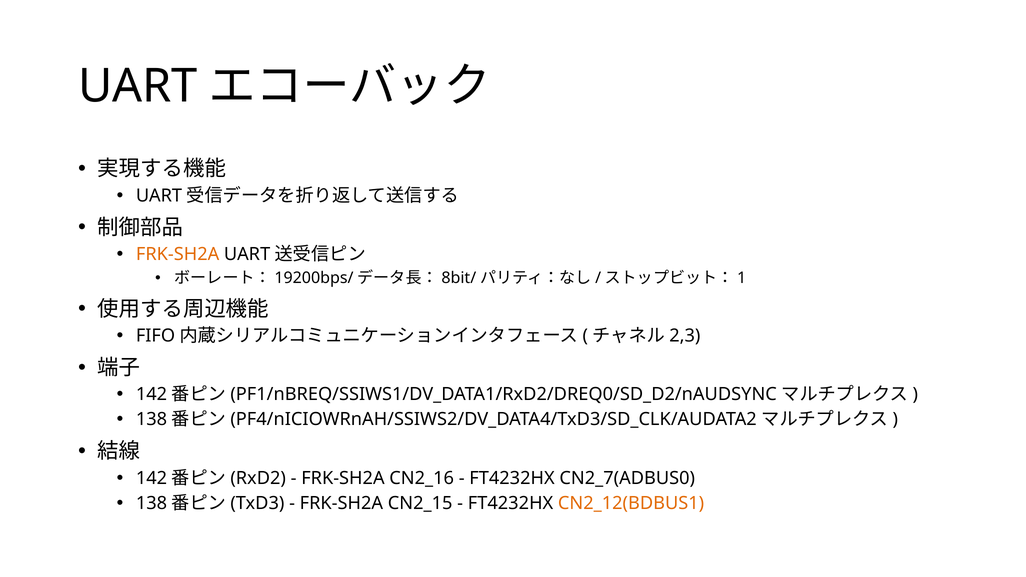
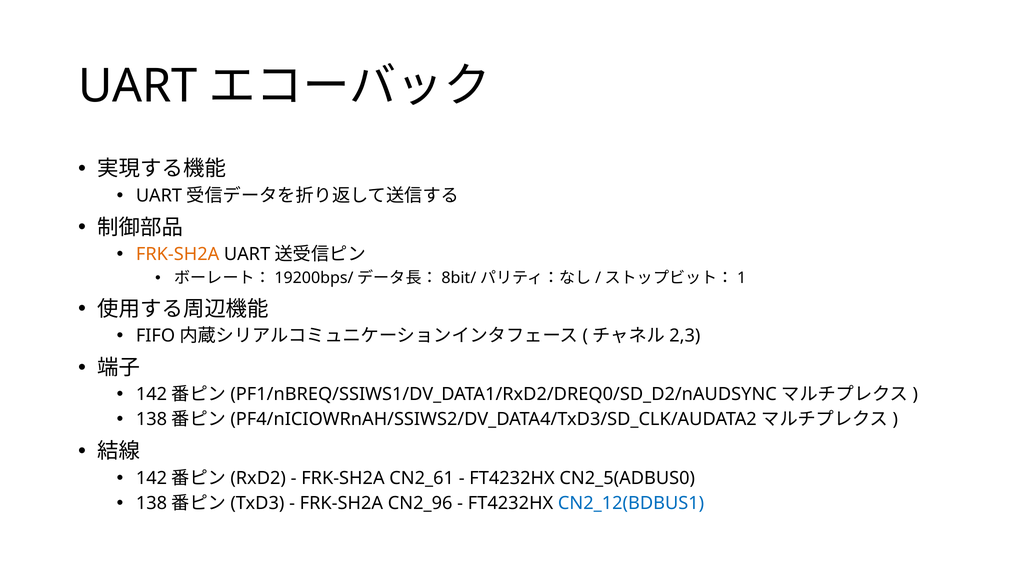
CN2_16: CN2_16 -> CN2_61
CN2_7(ADBUS0: CN2_7(ADBUS0 -> CN2_5(ADBUS0
CN2_15: CN2_15 -> CN2_96
CN2_12(BDBUS1 colour: orange -> blue
